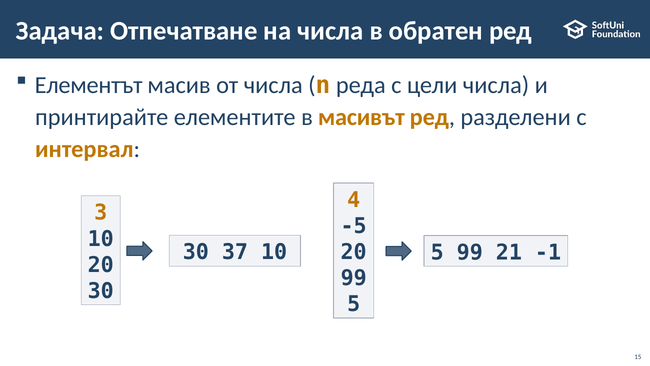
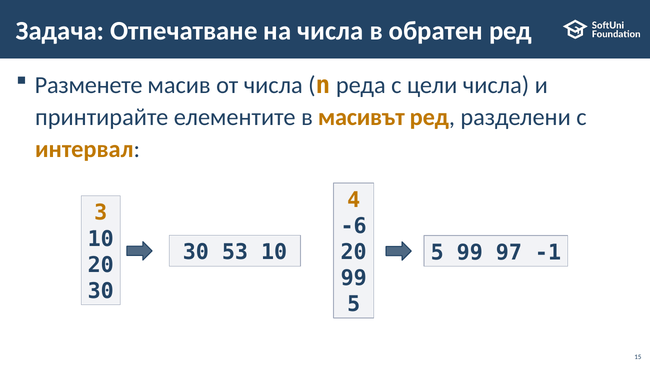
Елементът: Елементът -> Разменете
-5: -5 -> -6
37: 37 -> 53
21: 21 -> 97
